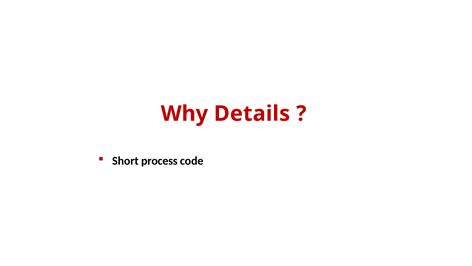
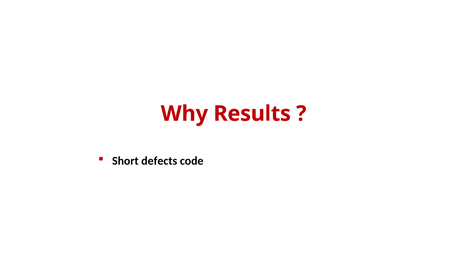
Details: Details -> Results
process: process -> defects
